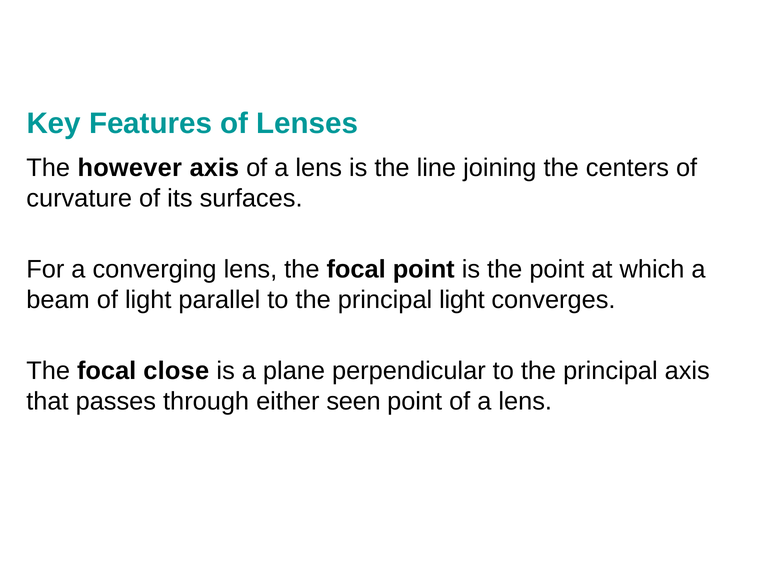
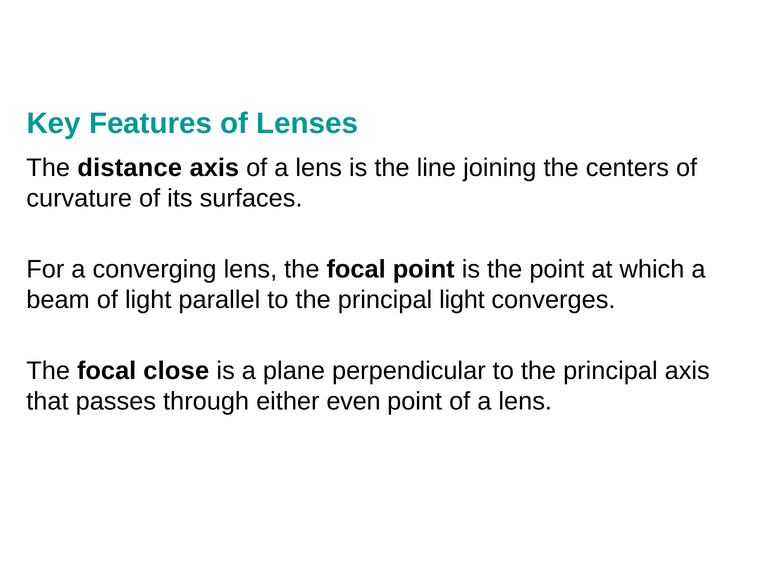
however: however -> distance
seen: seen -> even
